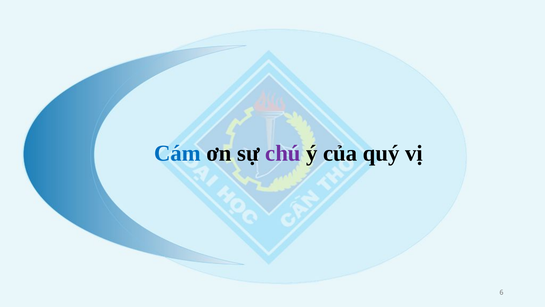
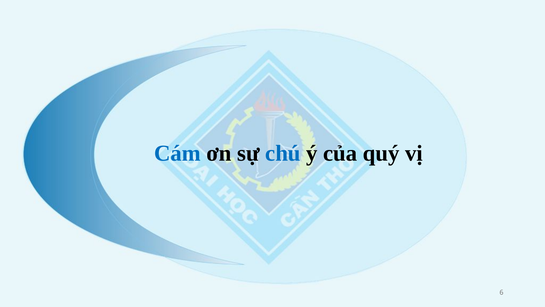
chú colour: purple -> blue
